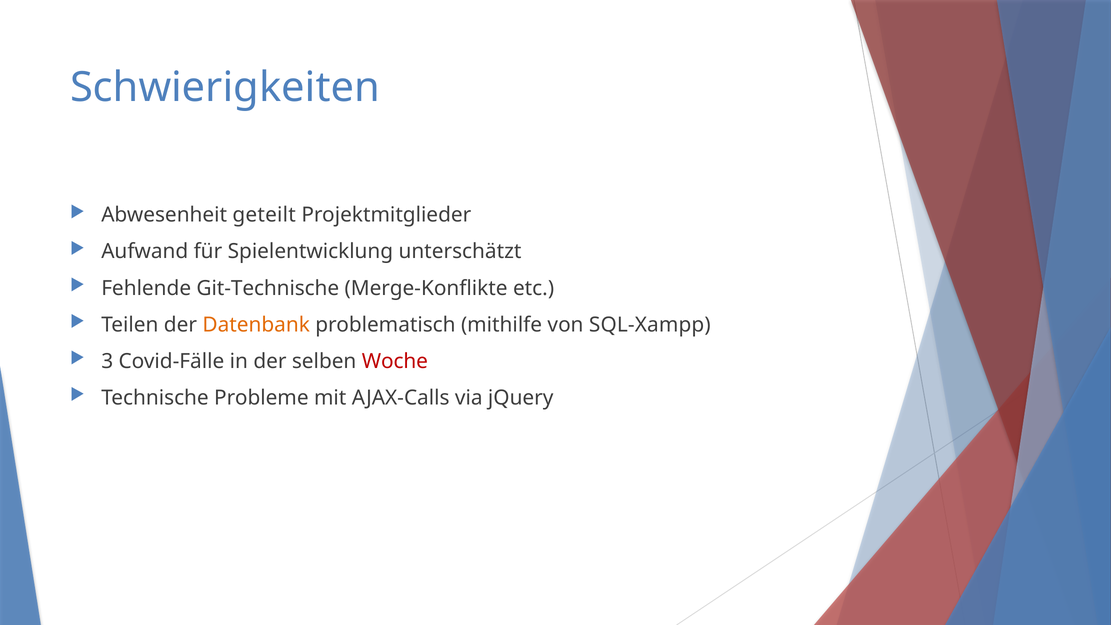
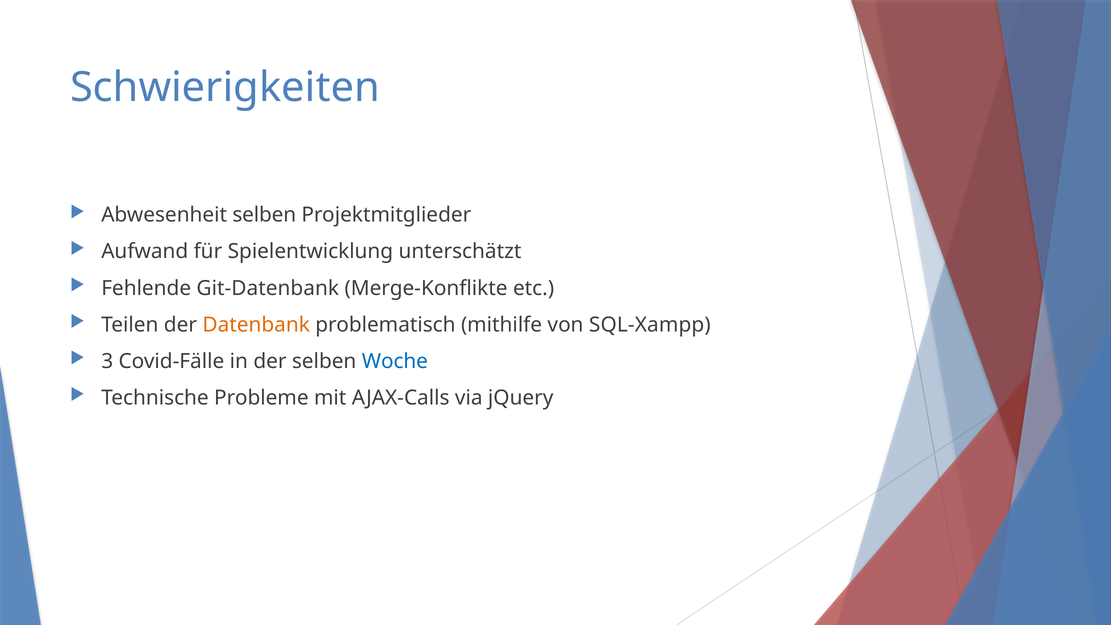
Abwesenheit geteilt: geteilt -> selben
Git-Technische: Git-Technische -> Git-Datenbank
Woche colour: red -> blue
